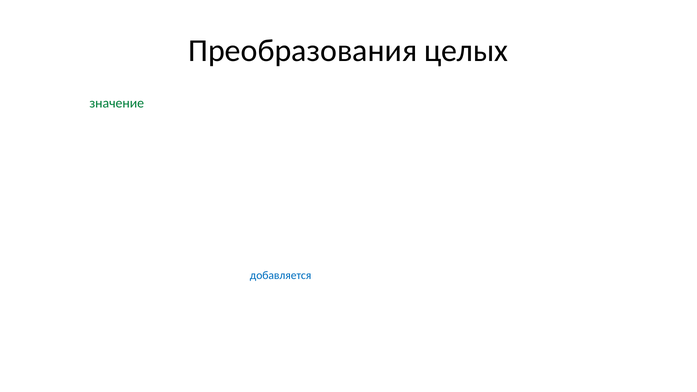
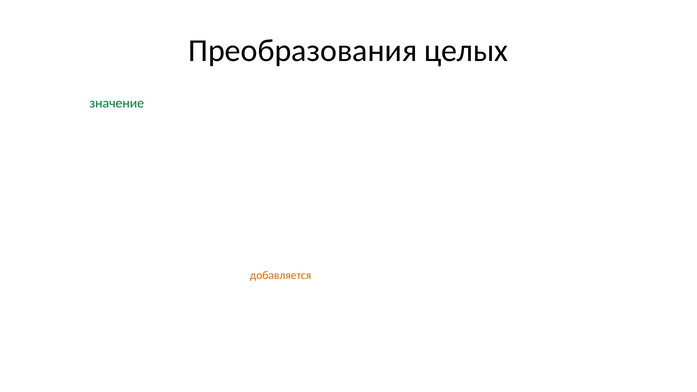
добавляется colour: blue -> orange
